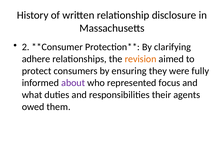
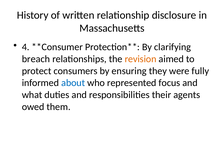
2: 2 -> 4
adhere: adhere -> breach
about colour: purple -> blue
